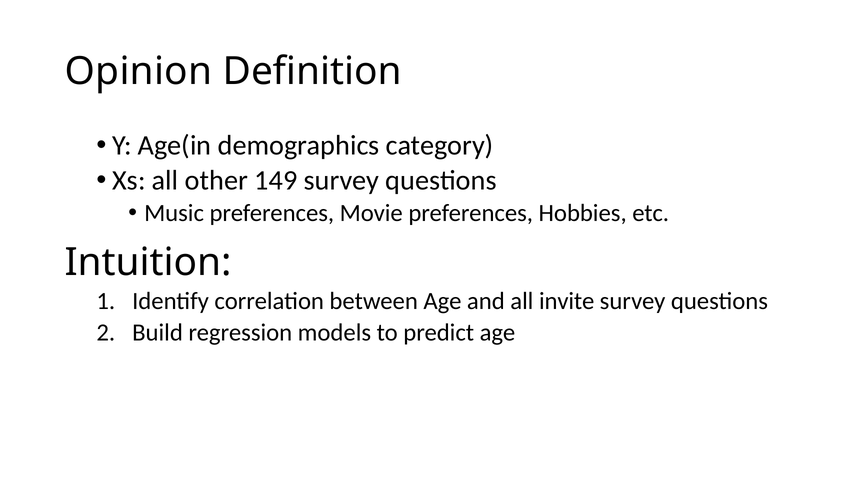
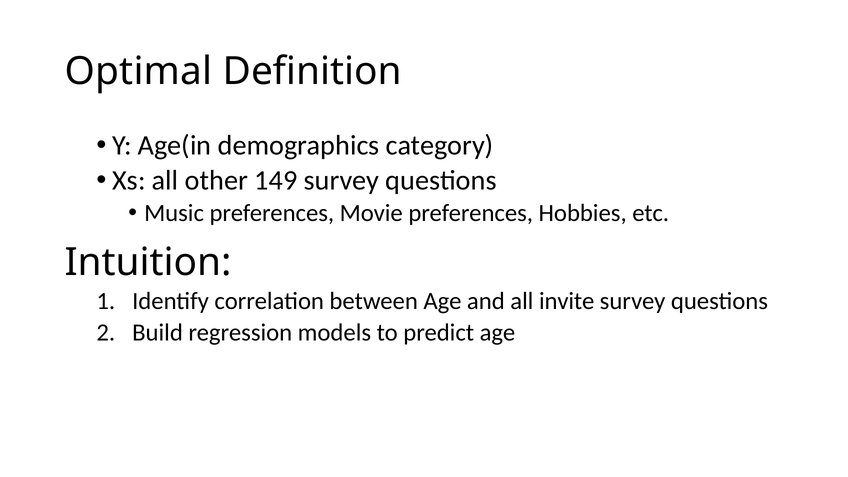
Opinion: Opinion -> Optimal
